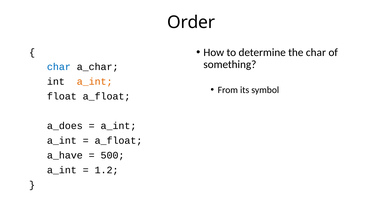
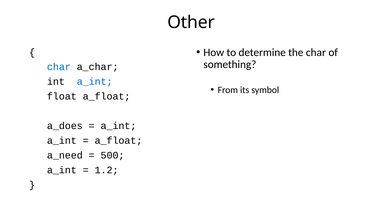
Order: Order -> Other
a_int at (95, 82) colour: orange -> blue
a_have: a_have -> a_need
